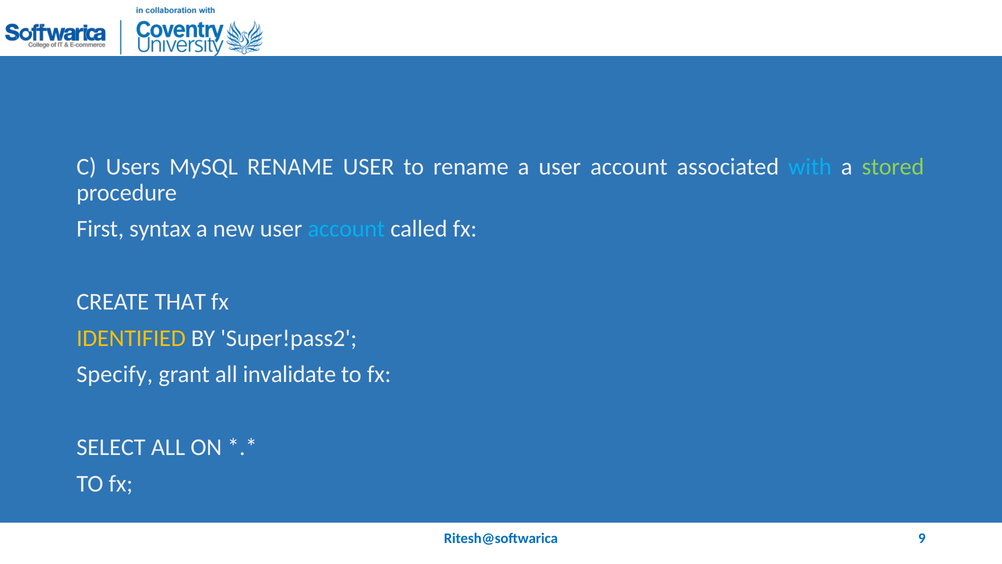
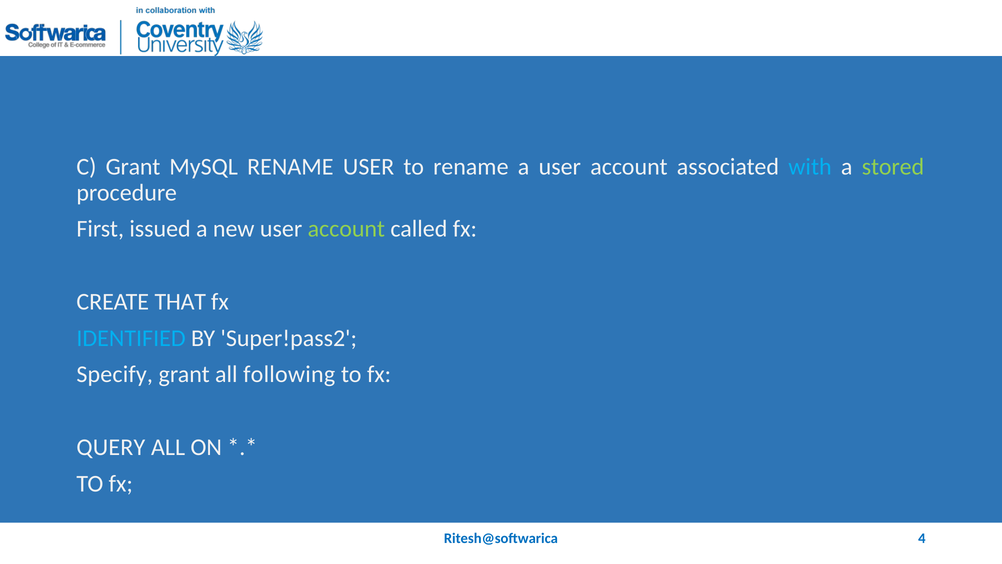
C Users: Users -> Grant
syntax: syntax -> issued
account at (346, 229) colour: light blue -> light green
IDENTIFIED colour: yellow -> light blue
invalidate: invalidate -> following
SELECT: SELECT -> QUERY
9: 9 -> 4
